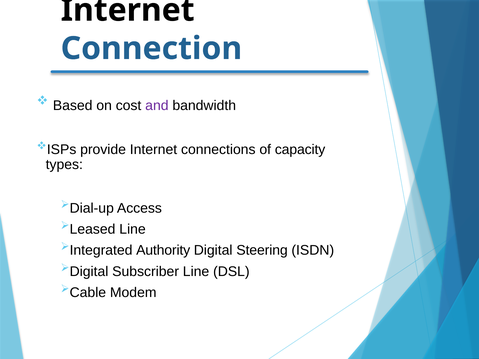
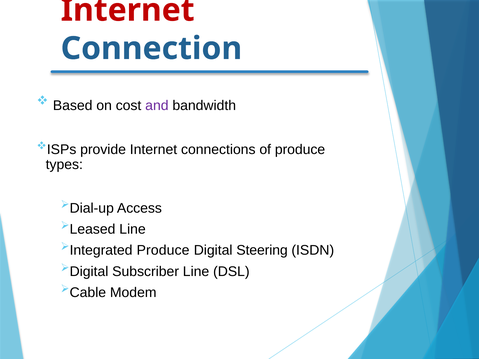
Internet at (128, 10) colour: black -> red
of capacity: capacity -> produce
Authority at (163, 251): Authority -> Produce
